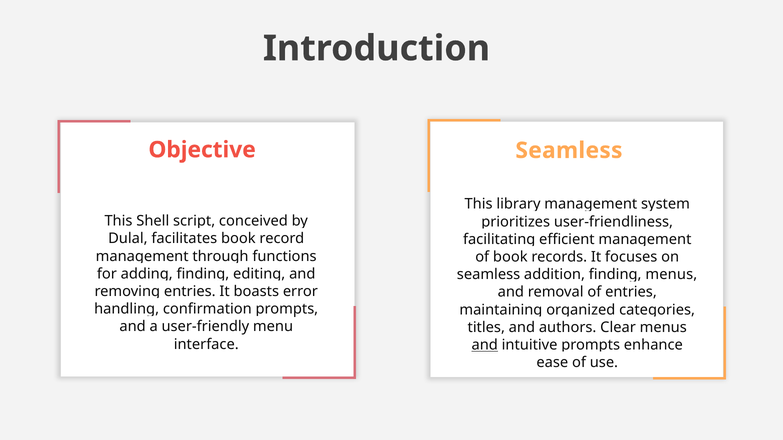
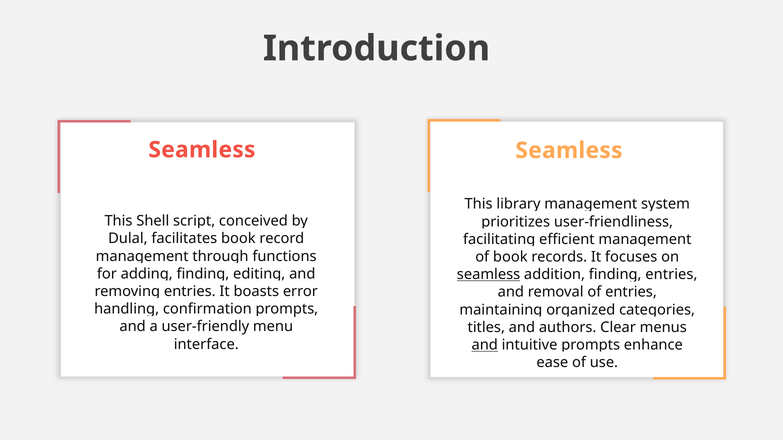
Objective at (202, 150): Objective -> Seamless
seamless at (489, 275) underline: none -> present
menus at (671, 275): menus -> entries
